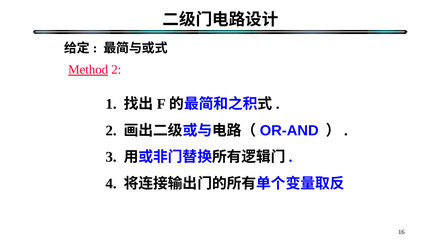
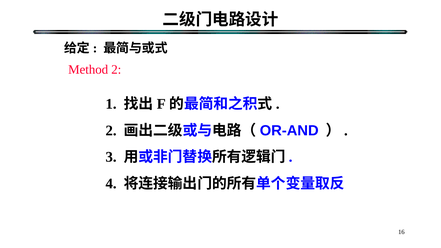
Method underline: present -> none
